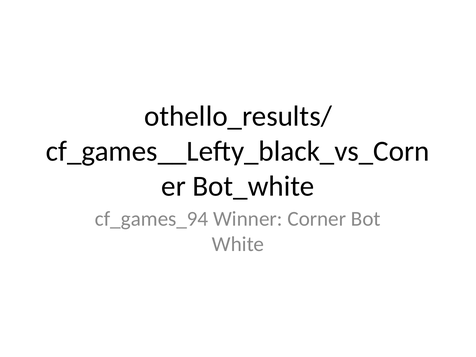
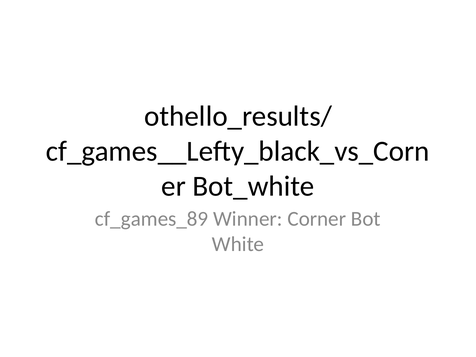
cf_games_94: cf_games_94 -> cf_games_89
